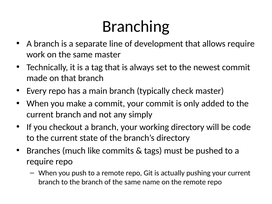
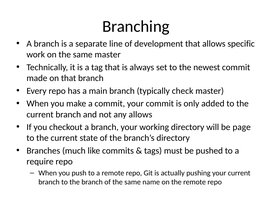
allows require: require -> specific
any simply: simply -> allows
code: code -> page
